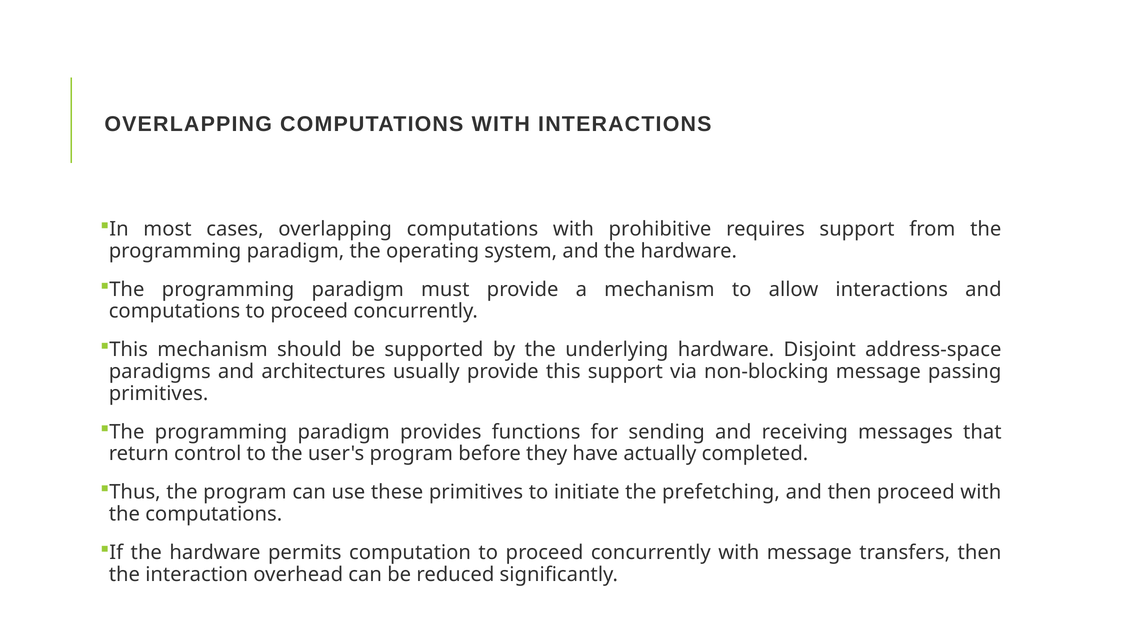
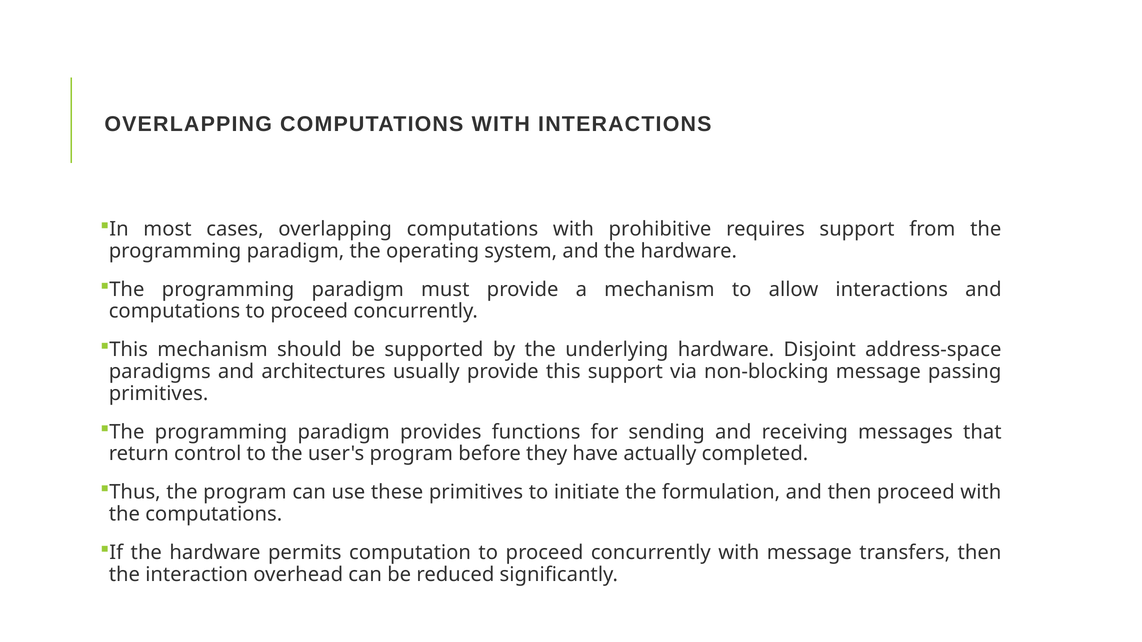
prefetching: prefetching -> formulation
